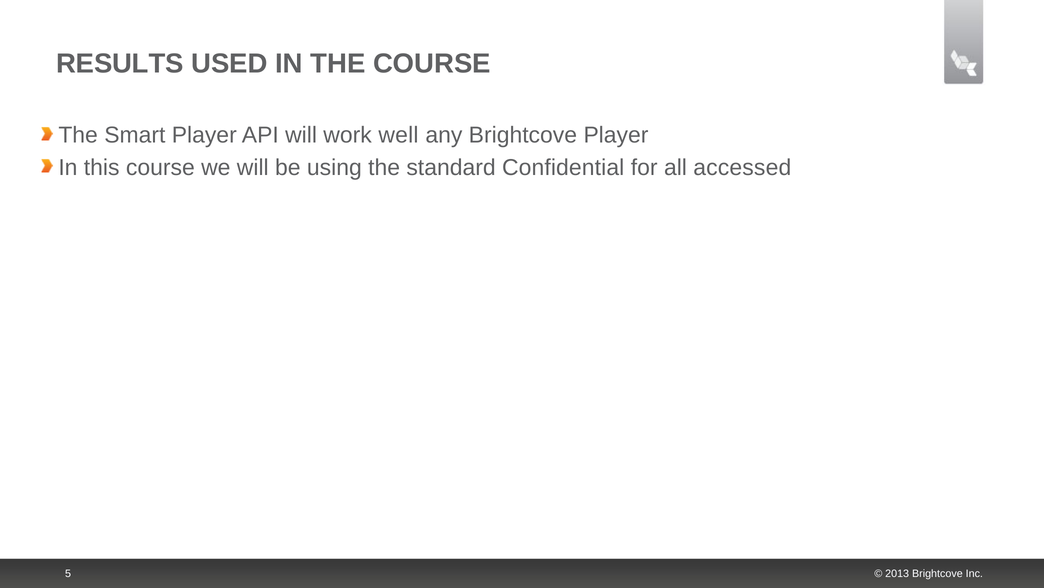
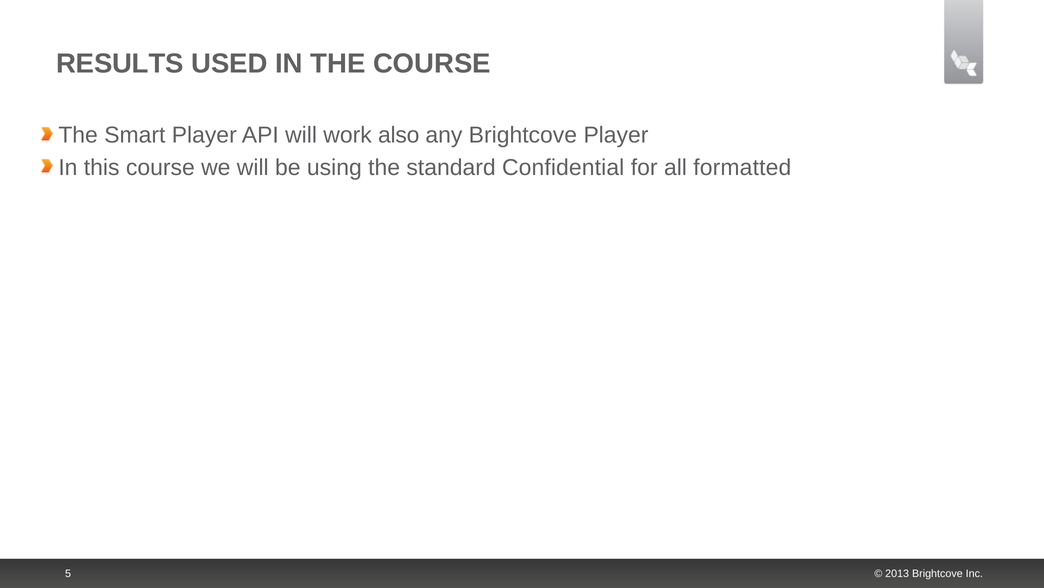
well: well -> also
accessed: accessed -> formatted
